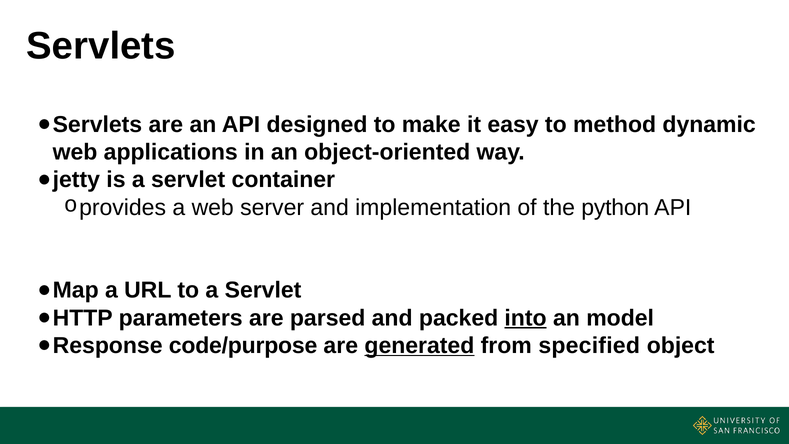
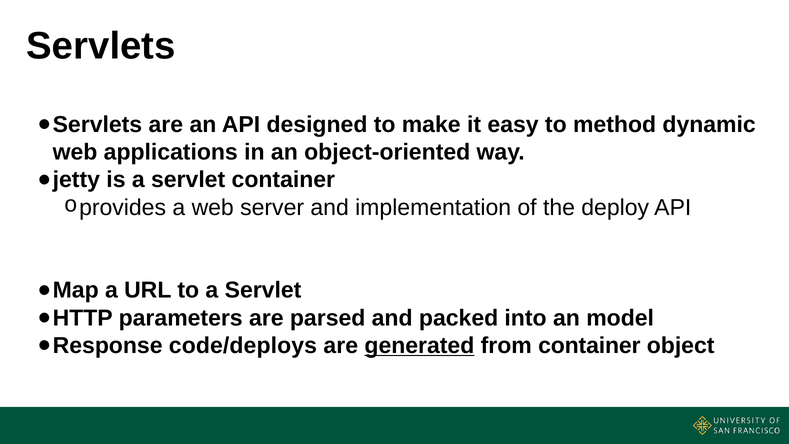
python: python -> deploy
into underline: present -> none
code/purpose: code/purpose -> code/deploys
from specified: specified -> container
